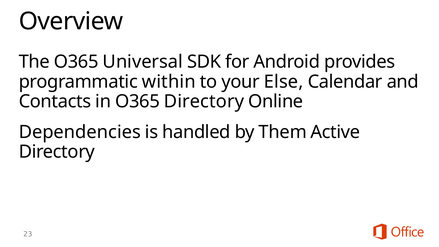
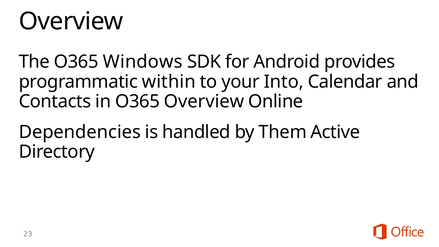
Universal: Universal -> Windows
Else: Else -> Into
O365 Directory: Directory -> Overview
